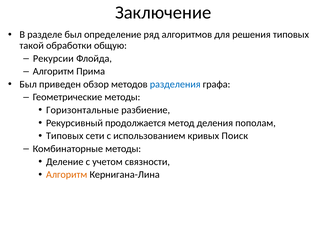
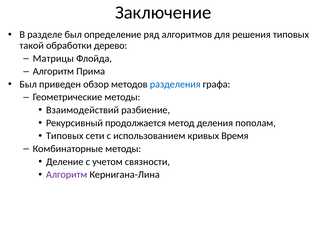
общую: общую -> дерево
Рекурсии: Рекурсии -> Матрицы
Горизонтальные: Горизонтальные -> Взаимодействий
Поиск: Поиск -> Время
Алгоритм at (67, 175) colour: orange -> purple
